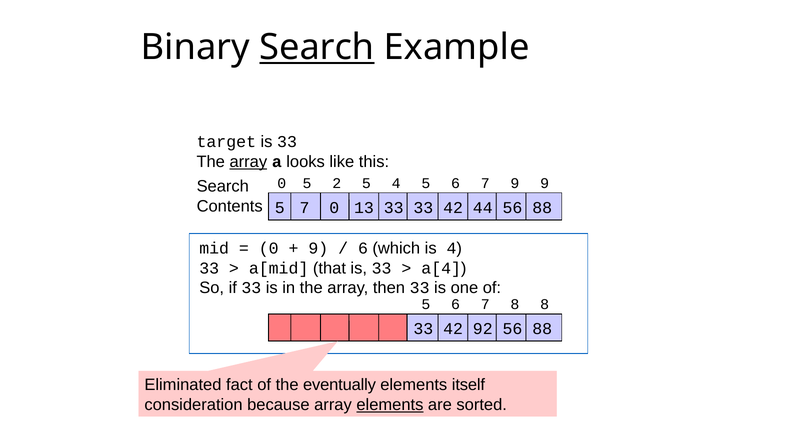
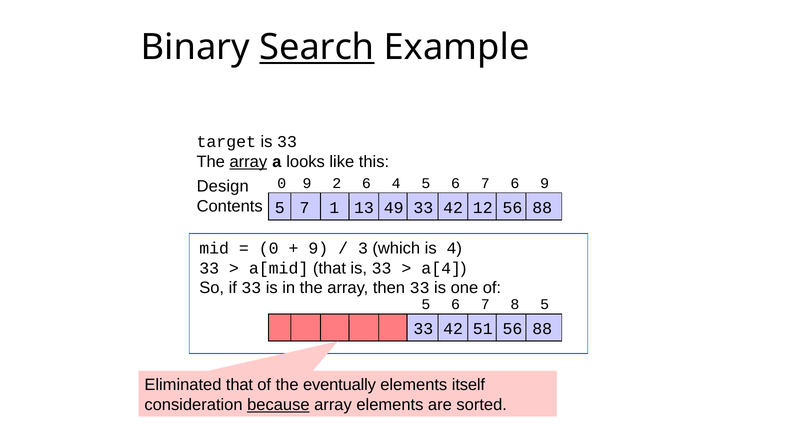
0 5: 5 -> 9
2 5: 5 -> 6
7 9: 9 -> 6
Search at (223, 187): Search -> Design
7 0: 0 -> 1
13 33: 33 -> 49
44: 44 -> 12
6 at (363, 249): 6 -> 3
8 8: 8 -> 5
92: 92 -> 51
Eliminated fact: fact -> that
because underline: none -> present
elements at (390, 405) underline: present -> none
